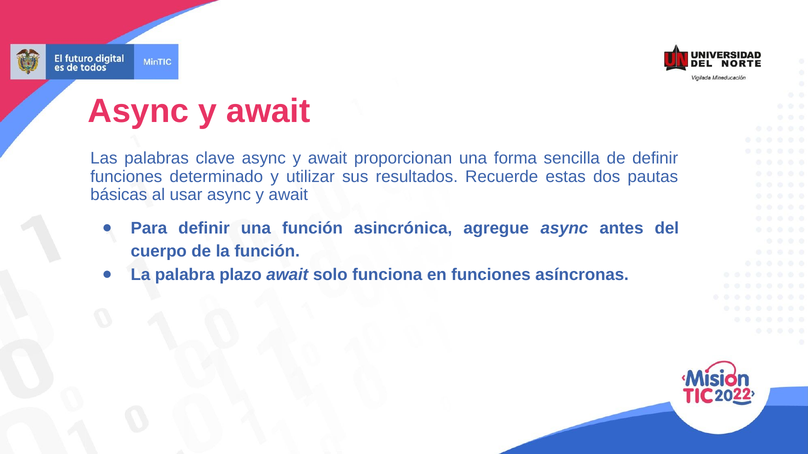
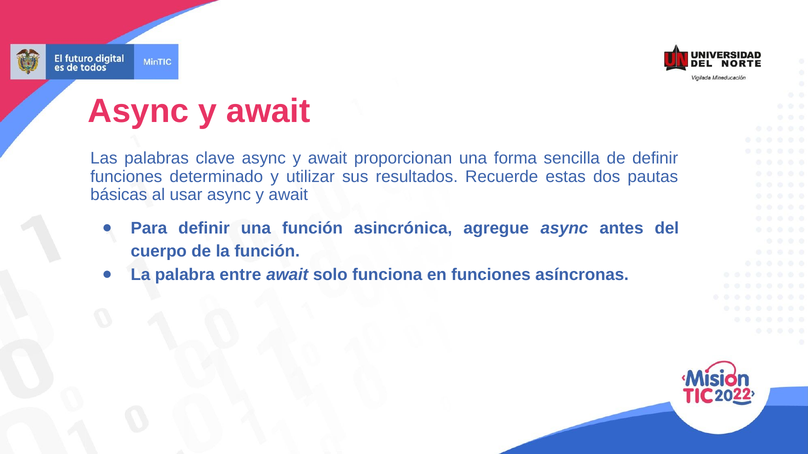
plazo: plazo -> entre
